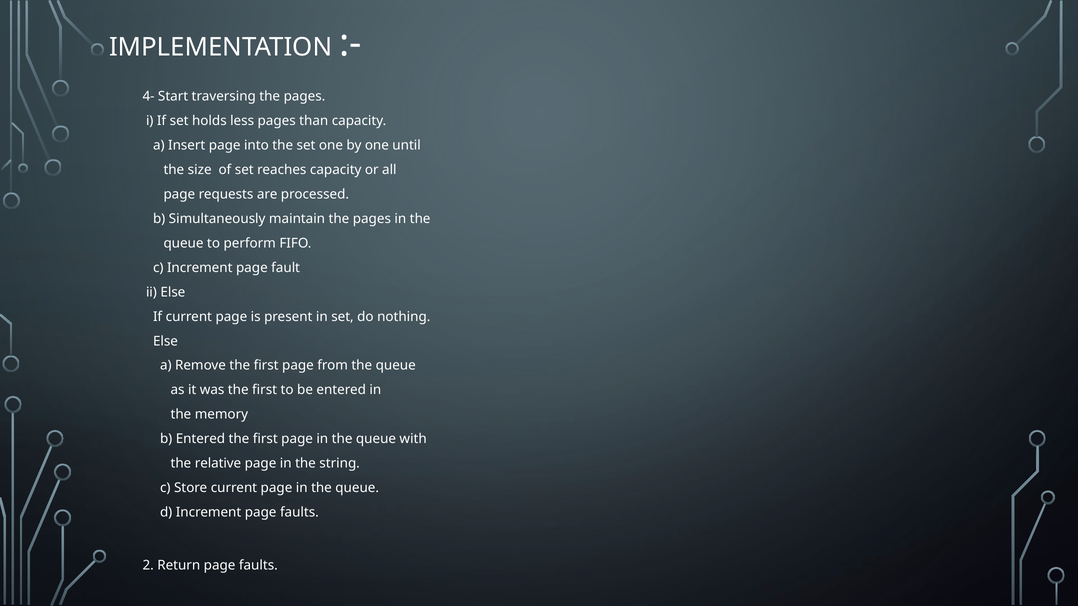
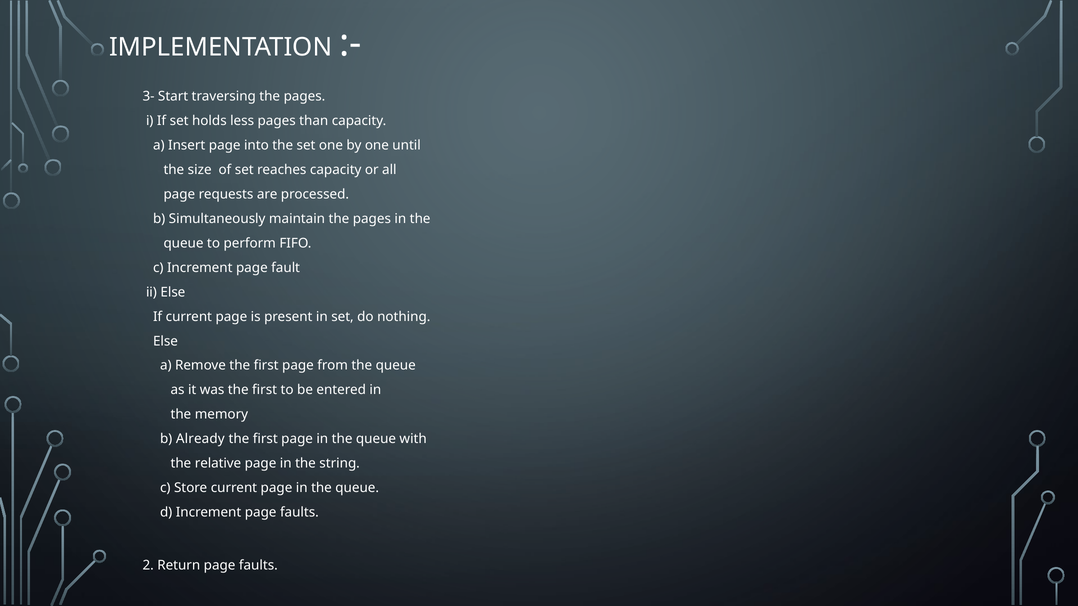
4-: 4- -> 3-
b Entered: Entered -> Already
